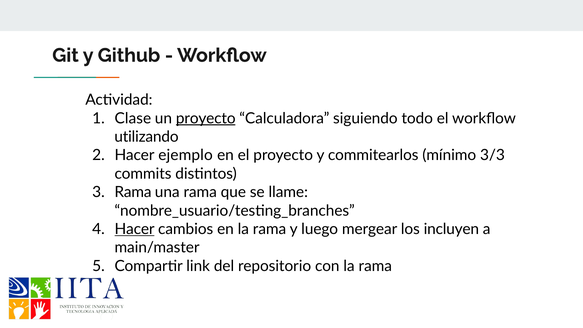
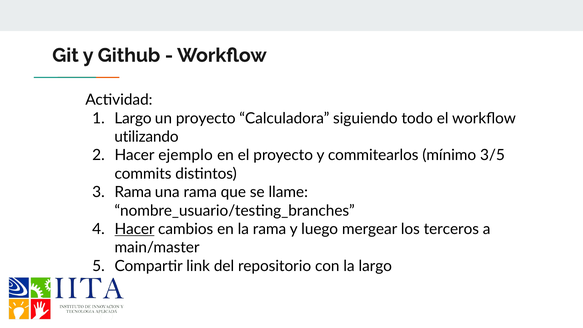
Clase at (133, 118): Clase -> Largo
proyecto at (206, 118) underline: present -> none
3/3: 3/3 -> 3/5
incluyen: incluyen -> terceros
con la rama: rama -> largo
